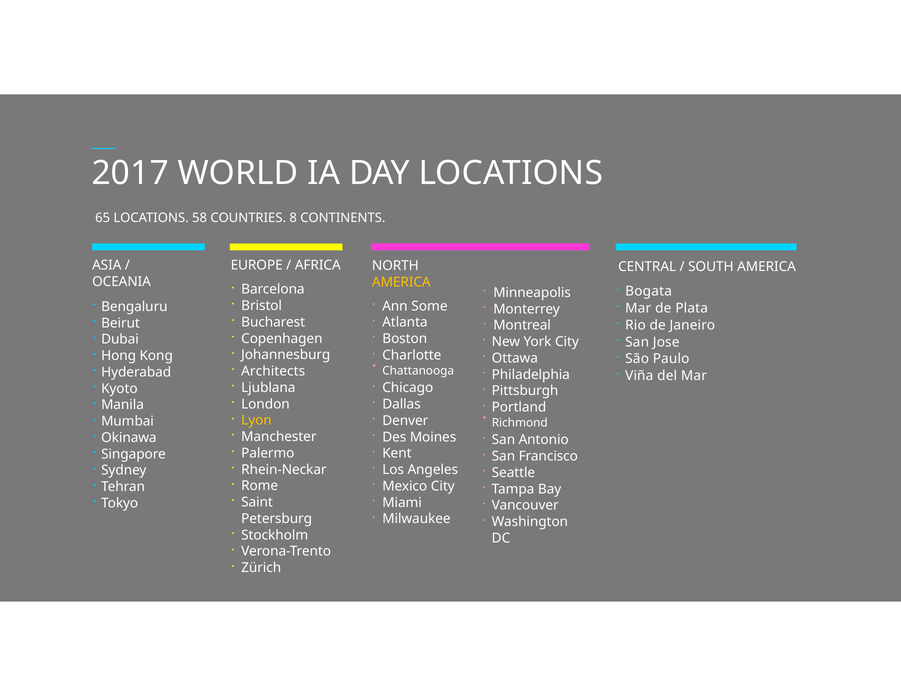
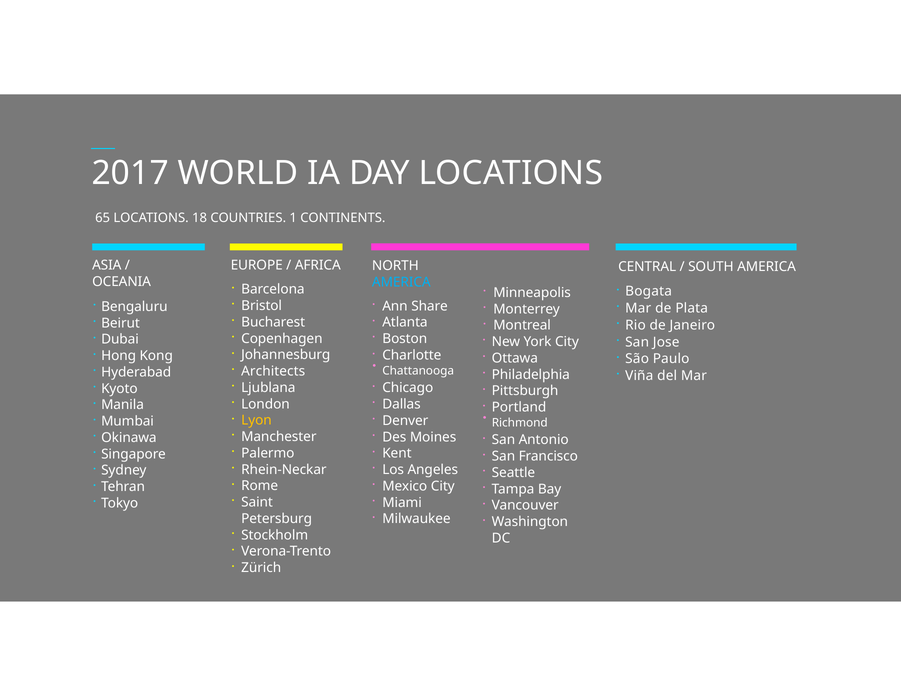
58: 58 -> 18
8: 8 -> 1
AMERICA at (401, 282) colour: yellow -> light blue
Some: Some -> Share
